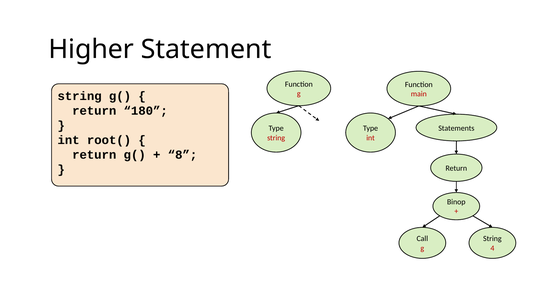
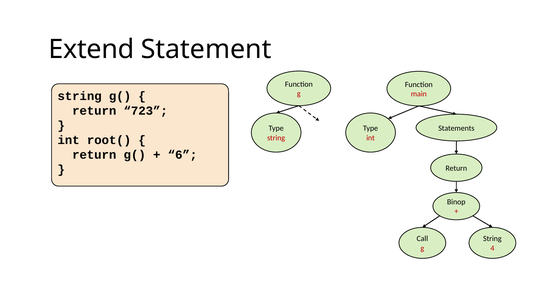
Higher: Higher -> Extend
180: 180 -> 723
8: 8 -> 6
